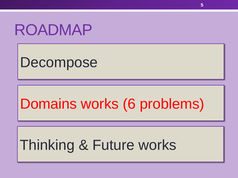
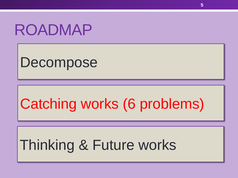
Domains: Domains -> Catching
